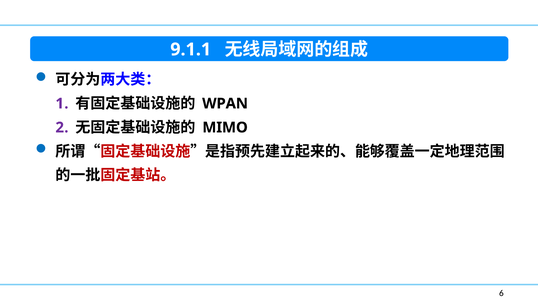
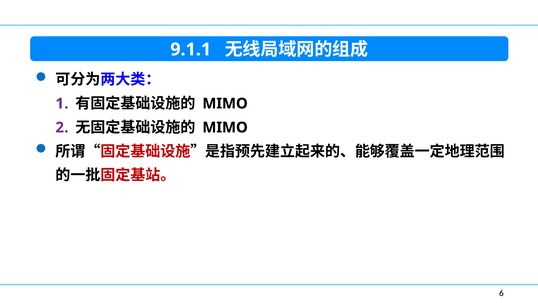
WPAN at (225, 103): WPAN -> MIMO
